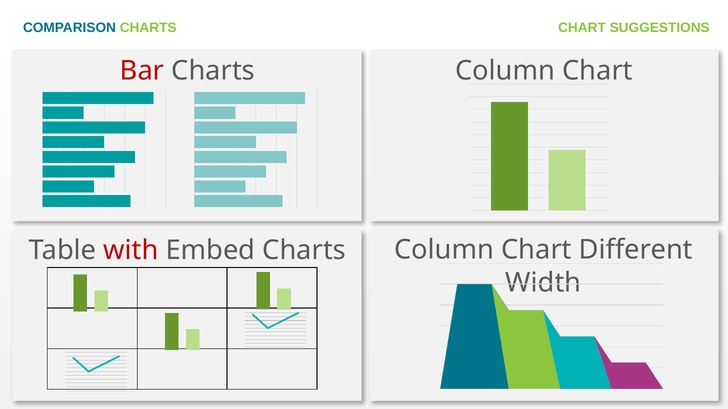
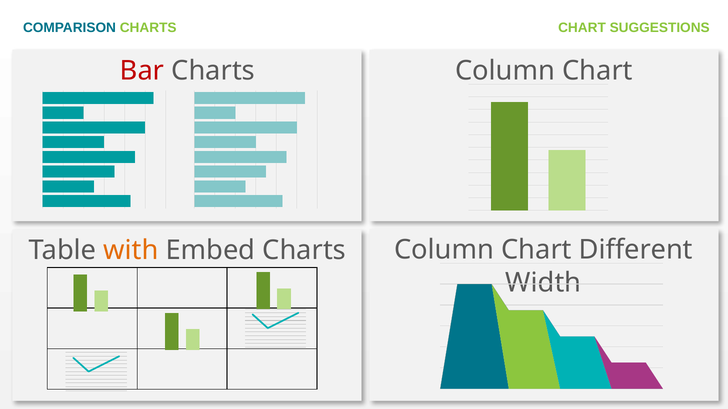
with colour: red -> orange
